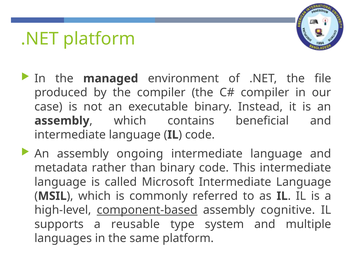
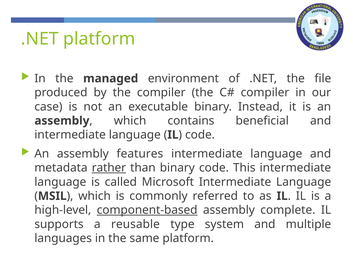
ongoing: ongoing -> features
rather underline: none -> present
cognitive: cognitive -> complete
